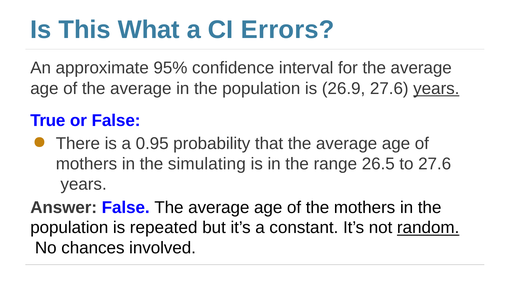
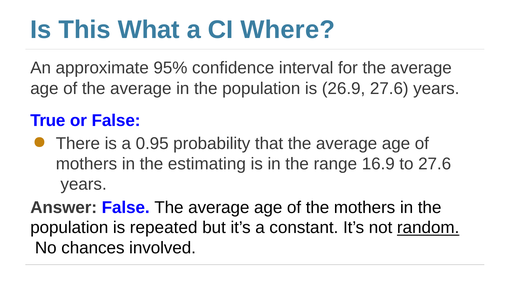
Errors: Errors -> Where
years at (436, 88) underline: present -> none
simulating: simulating -> estimating
26.5: 26.5 -> 16.9
